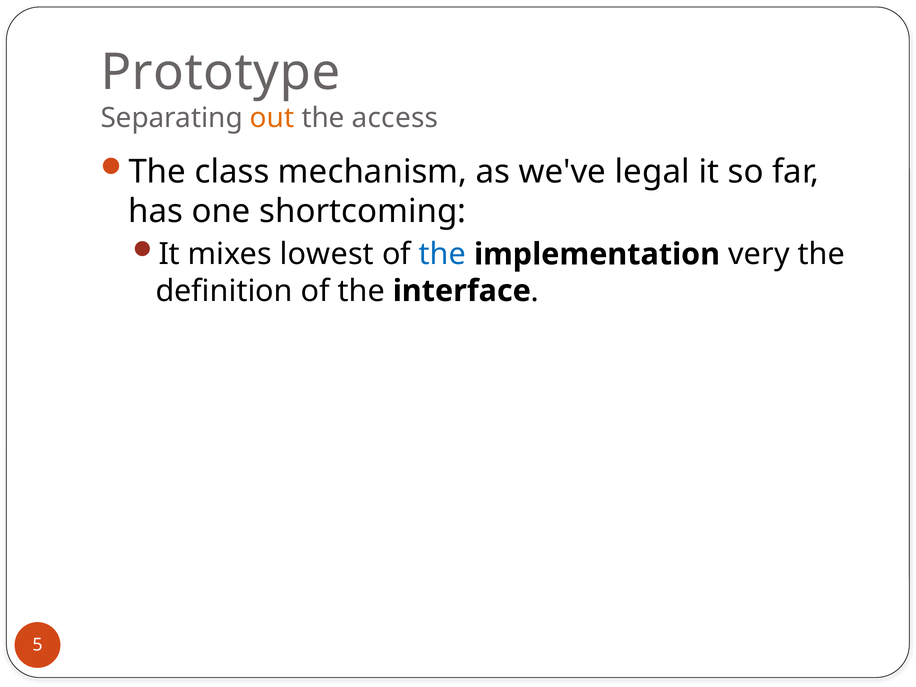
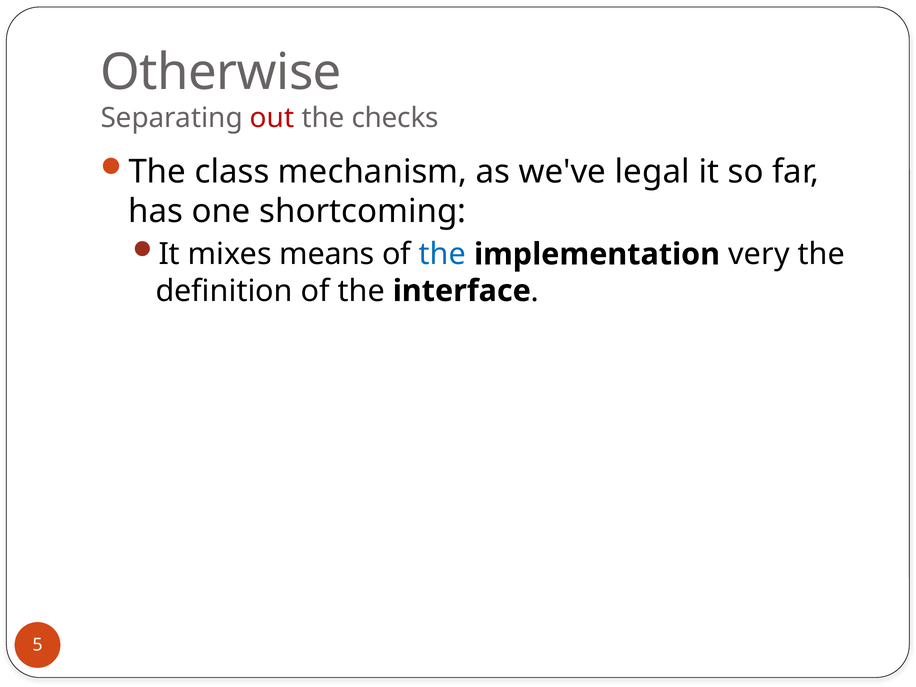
Prototype: Prototype -> Otherwise
out colour: orange -> red
access: access -> checks
lowest: lowest -> means
